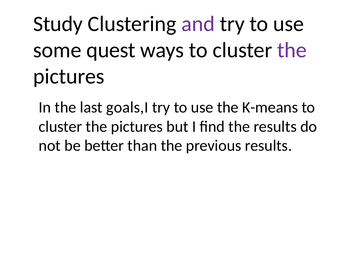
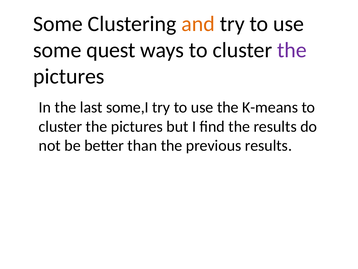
Study at (58, 24): Study -> Some
and colour: purple -> orange
goals,I: goals,I -> some,I
